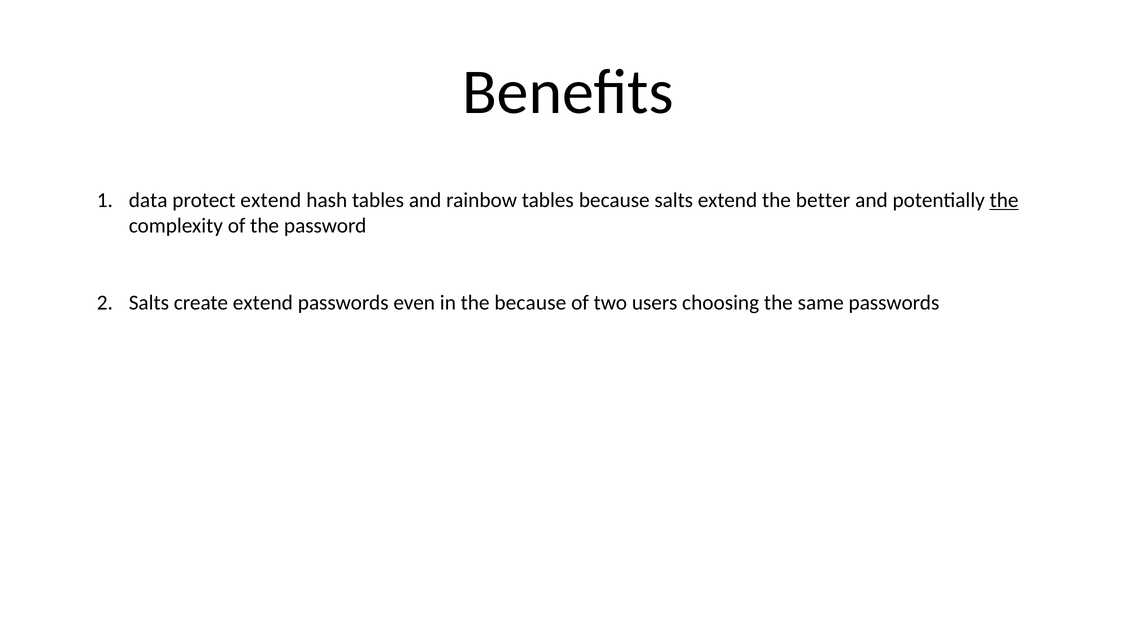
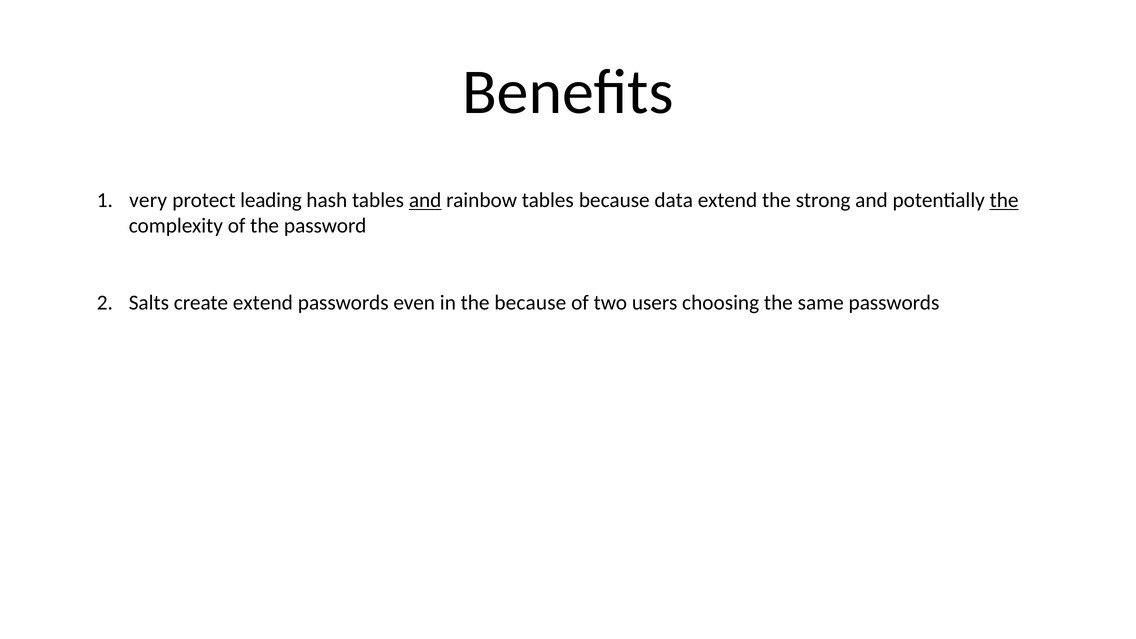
data: data -> very
protect extend: extend -> leading
and at (425, 200) underline: none -> present
because salts: salts -> data
better: better -> strong
